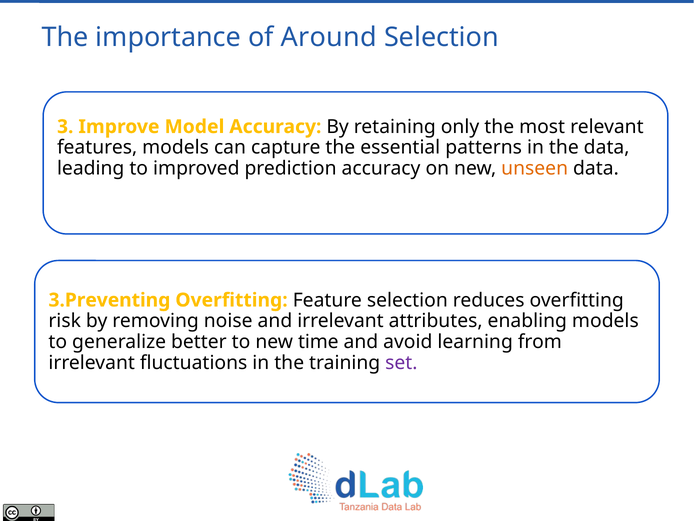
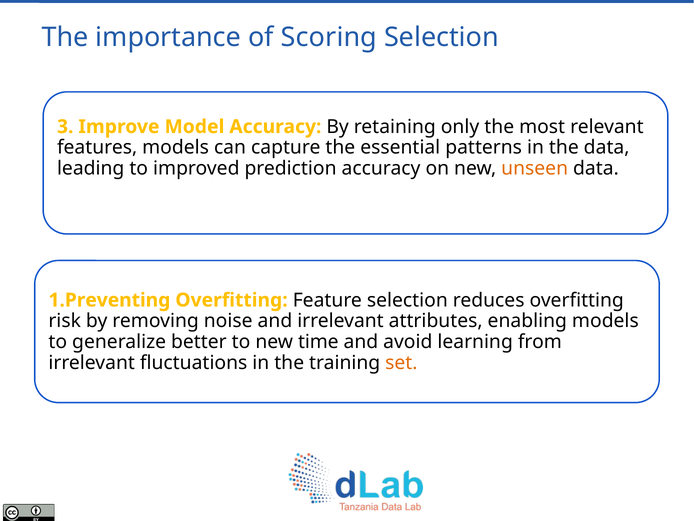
Around: Around -> Scoring
3.Preventing: 3.Preventing -> 1.Preventing
set colour: purple -> orange
